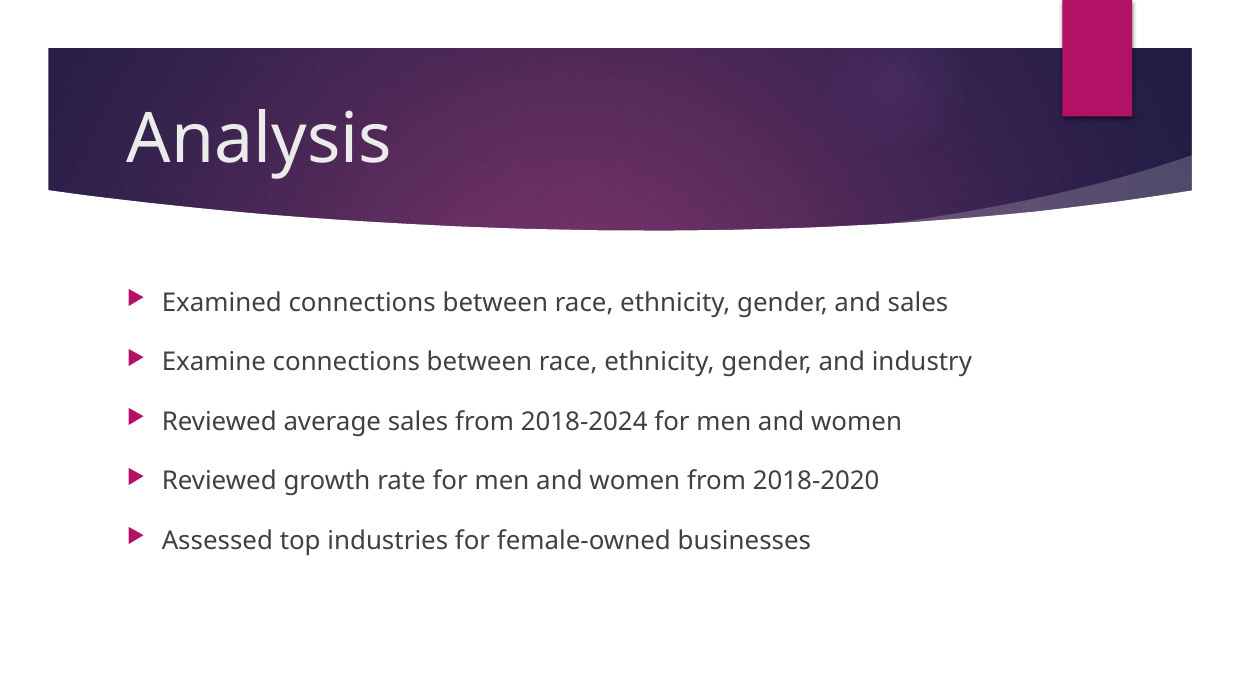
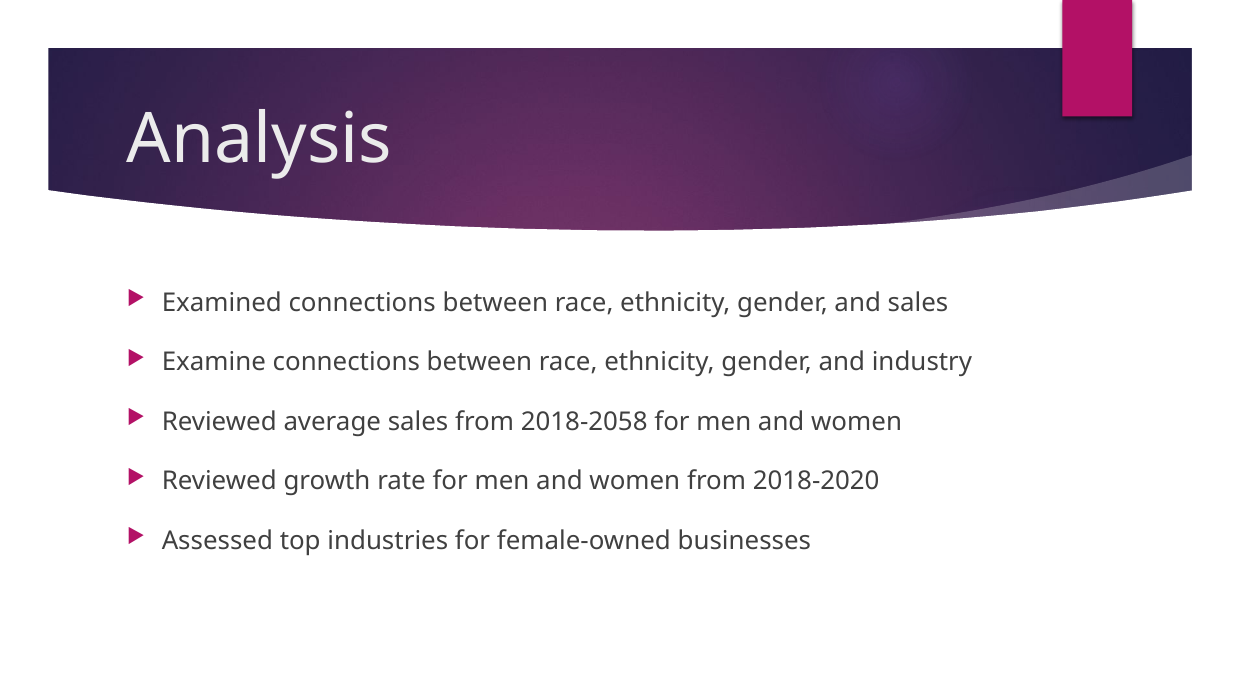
2018-2024: 2018-2024 -> 2018-2058
